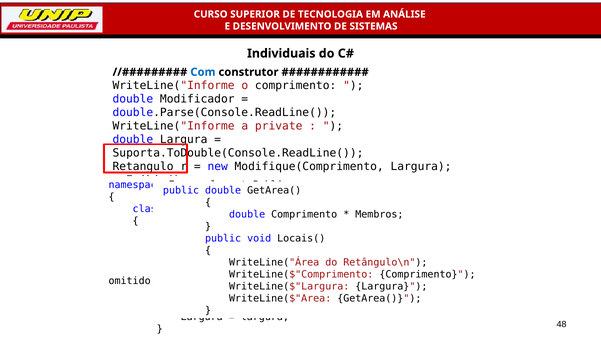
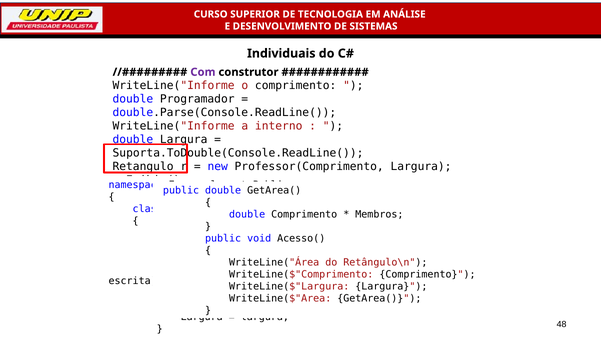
Com colour: blue -> purple
Modificador: Modificador -> Programador
private: private -> interno
Modifique(Comprimento: Modifique(Comprimento -> Professor(Comprimento
Locais(: Locais( -> Acesso(
omitido: omitido -> escrita
